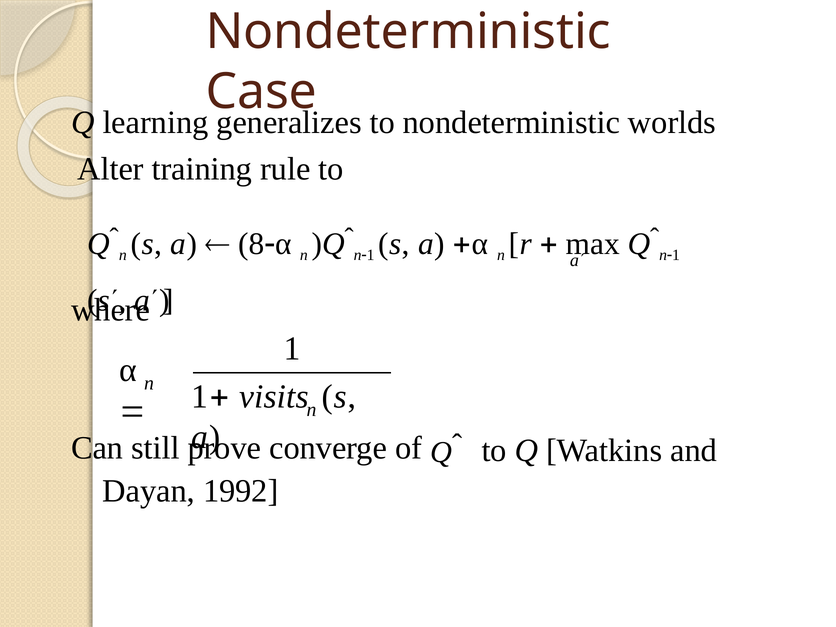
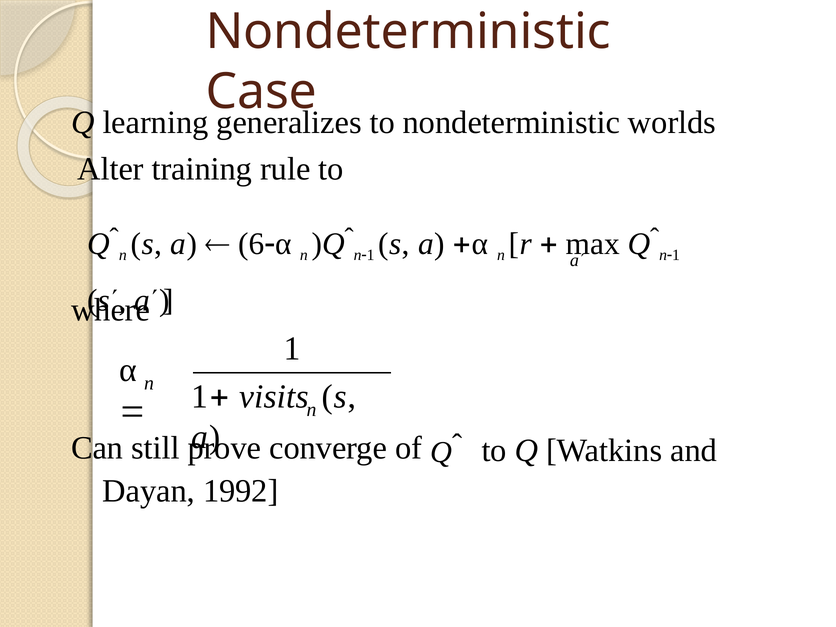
8: 8 -> 6
